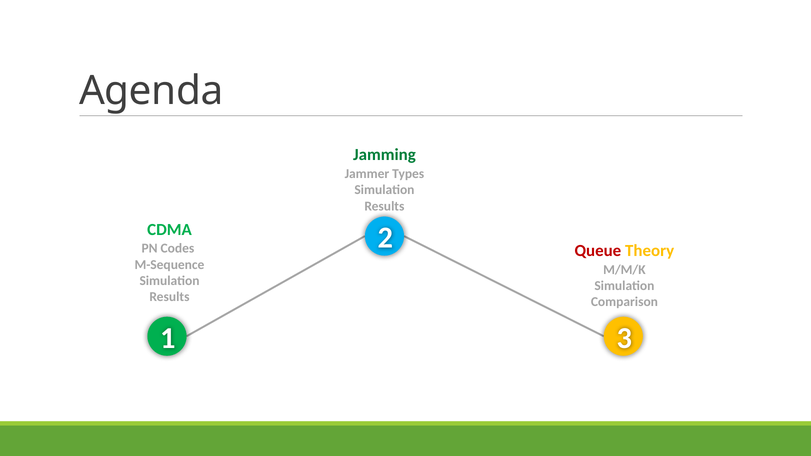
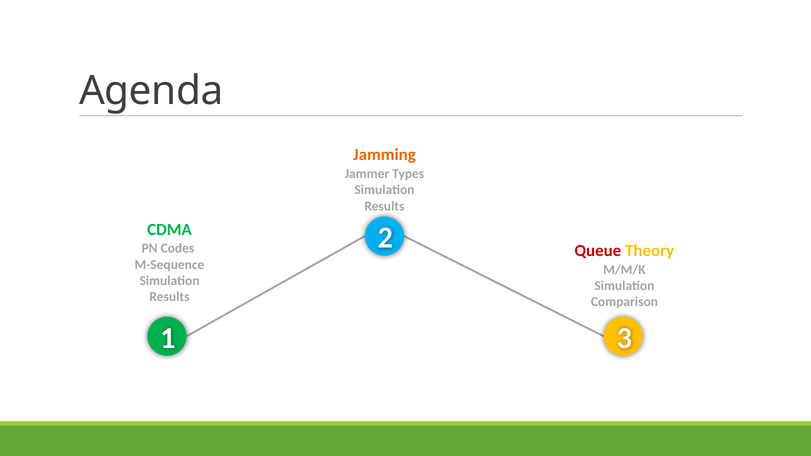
Jamming colour: green -> orange
